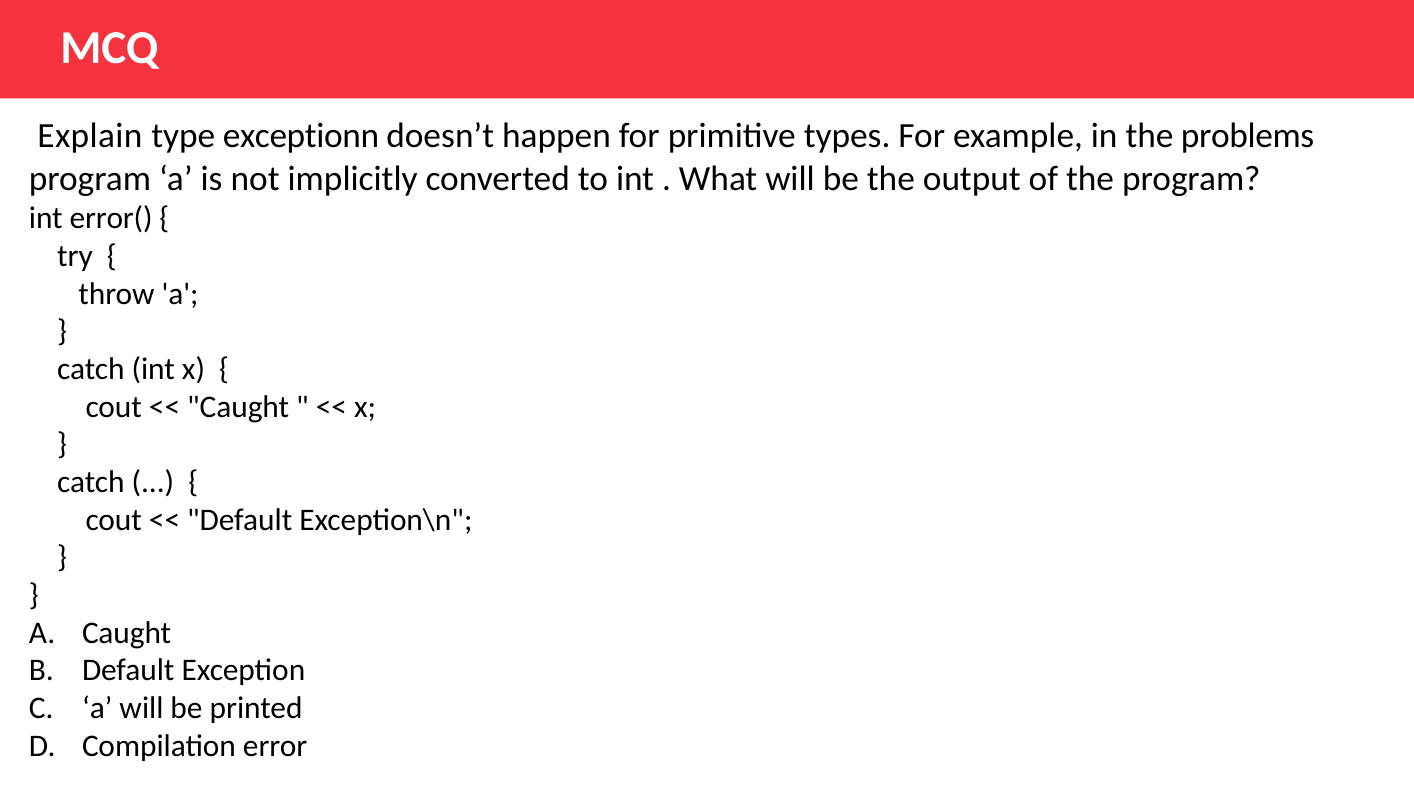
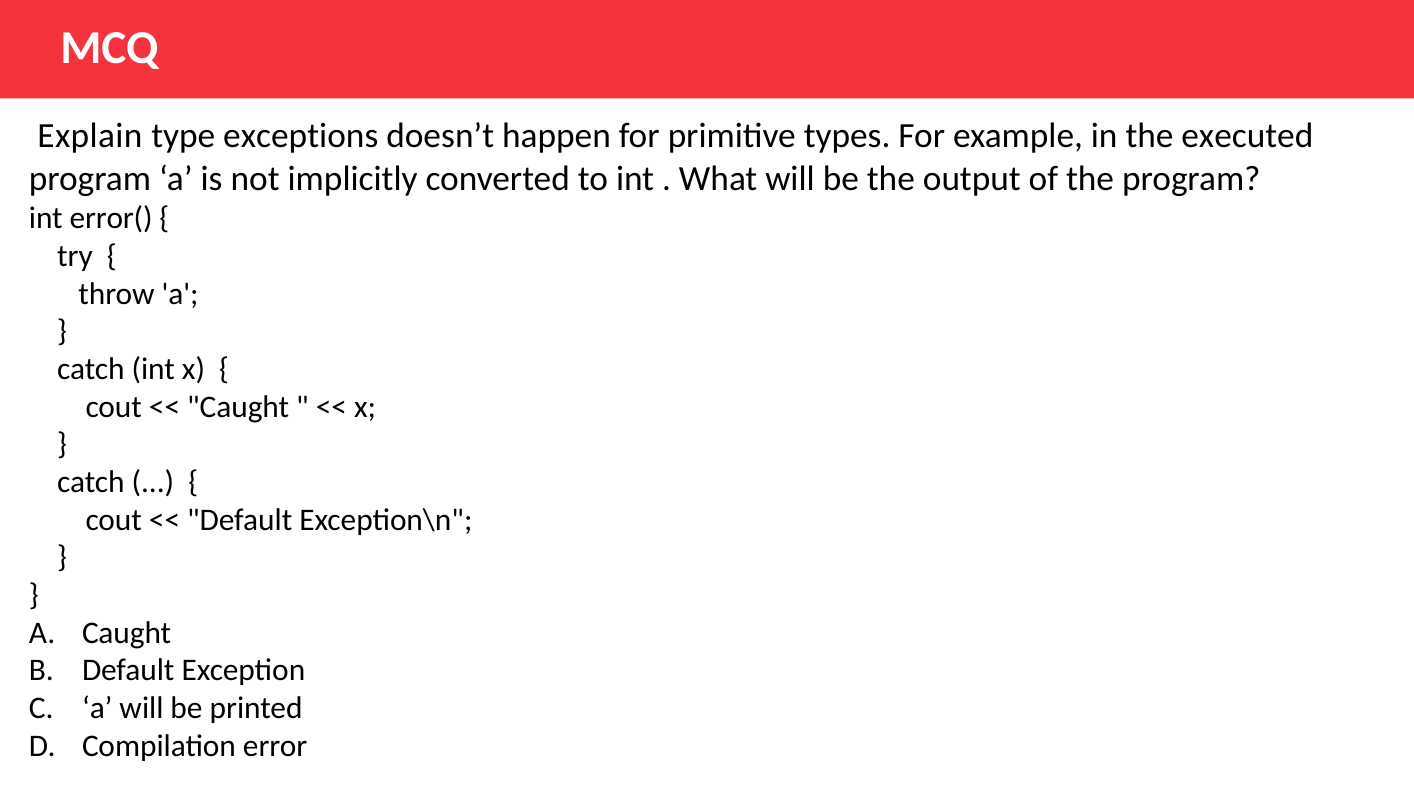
exceptionn: exceptionn -> exceptions
problems: problems -> executed
